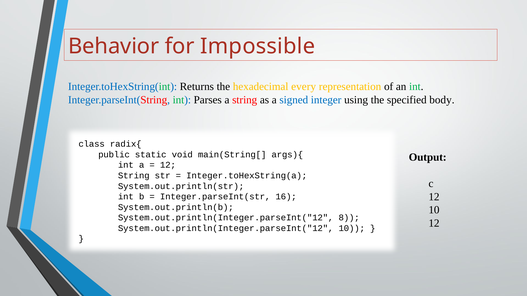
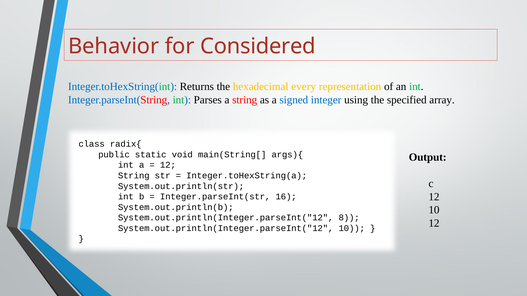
Impossible: Impossible -> Considered
body: body -> array
